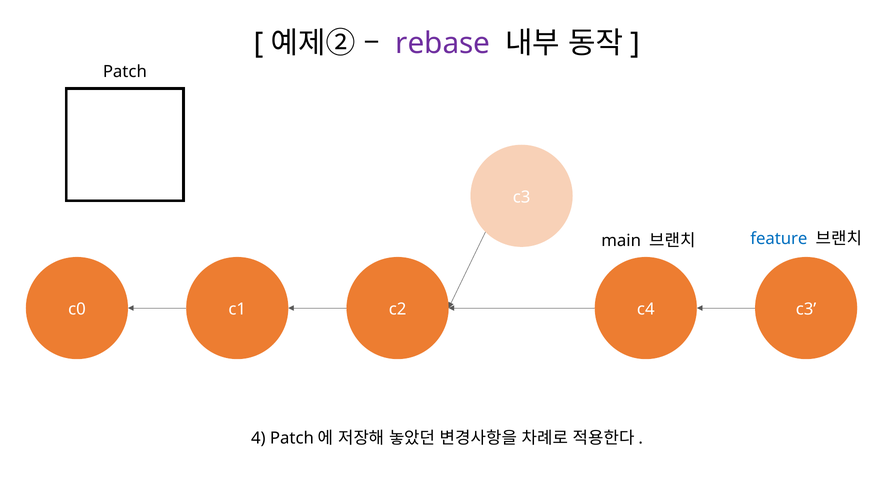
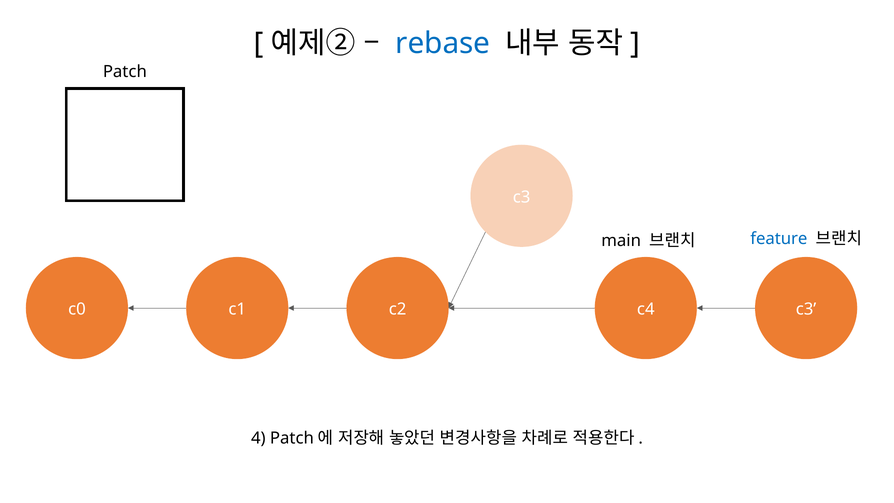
rebase colour: purple -> blue
